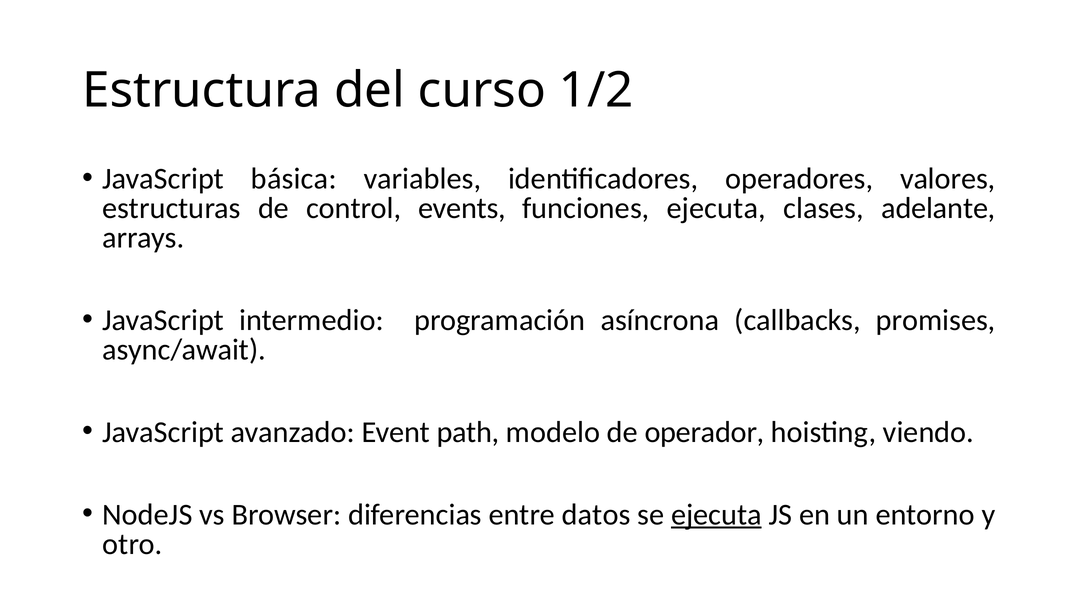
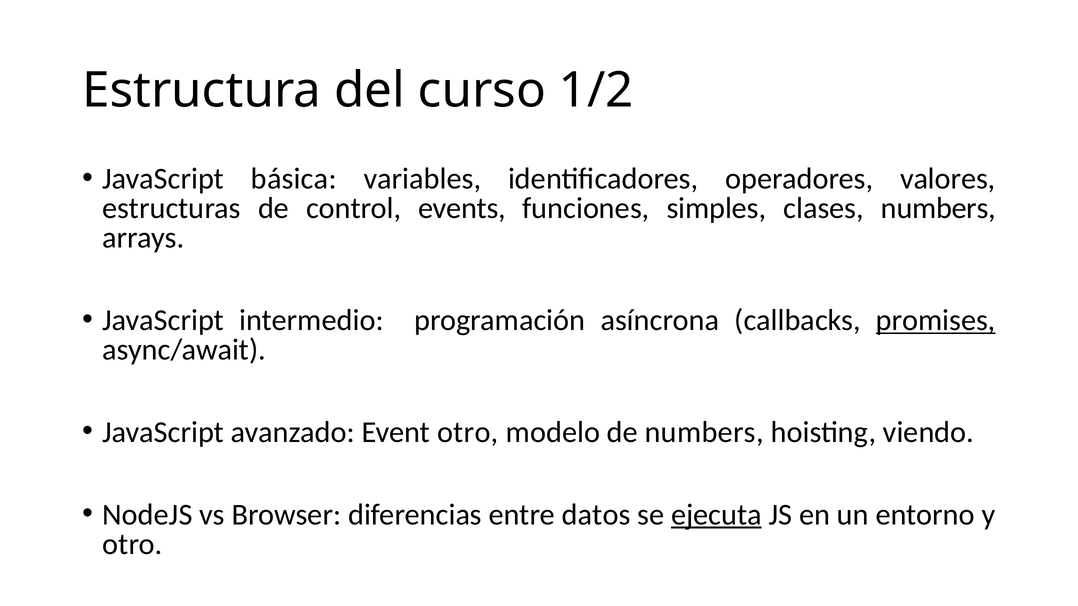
funciones ejecuta: ejecuta -> simples
clases adelante: adelante -> numbers
promises underline: none -> present
Event path: path -> otro
de operador: operador -> numbers
